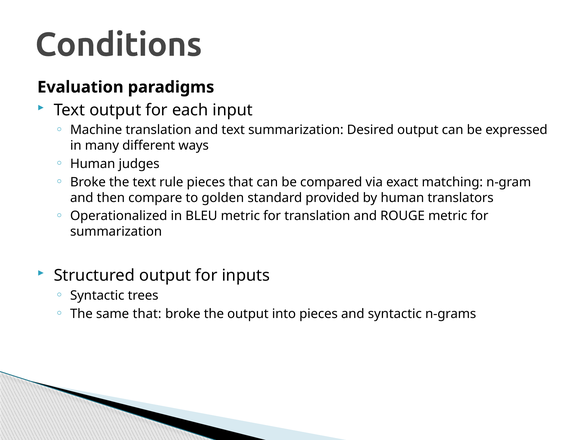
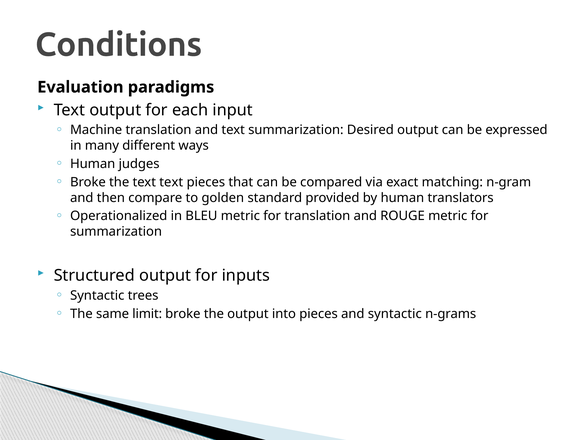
text rule: rule -> text
same that: that -> limit
